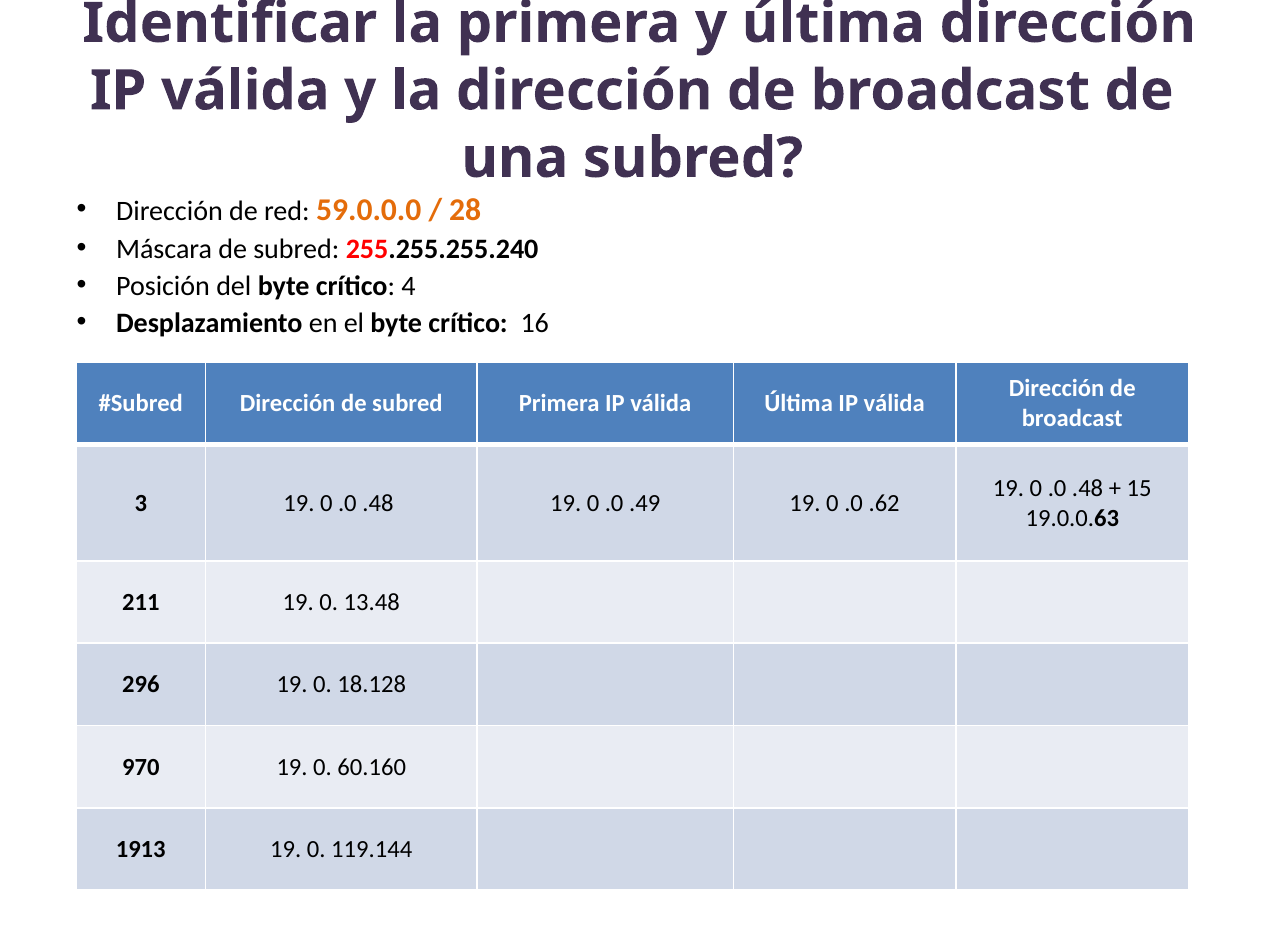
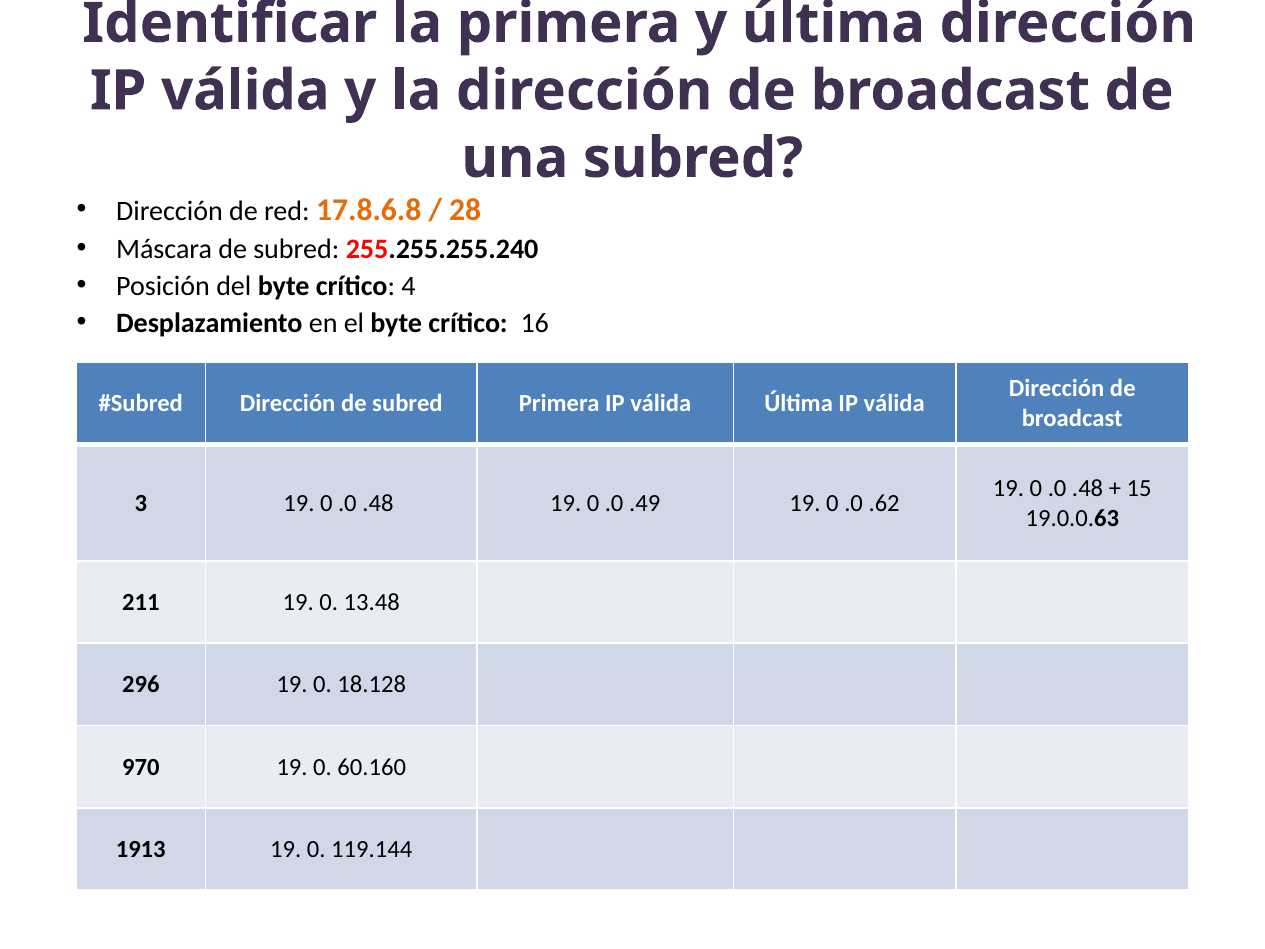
59.0.0.0: 59.0.0.0 -> 17.8.6.8
